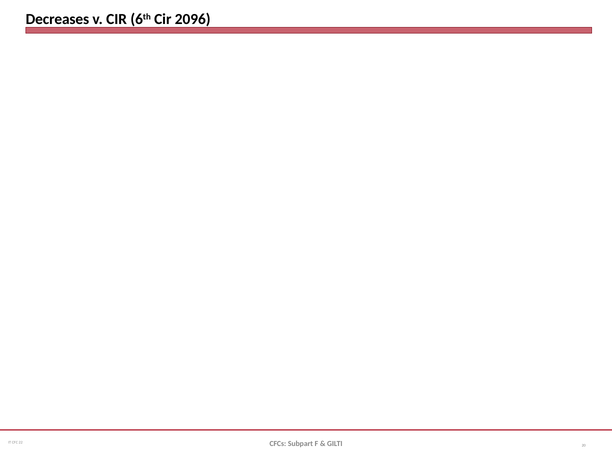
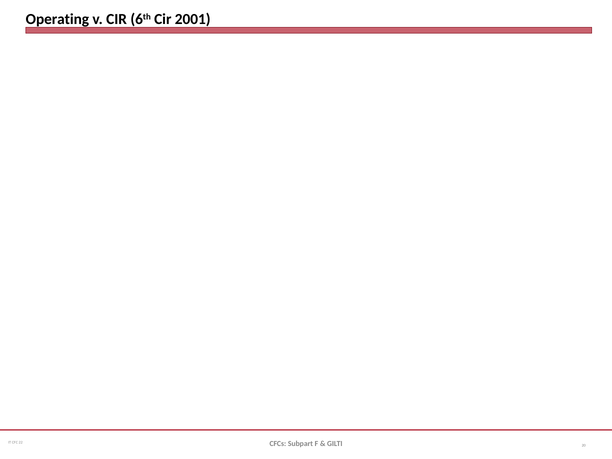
Decreases: Decreases -> Operating
2096: 2096 -> 2001
